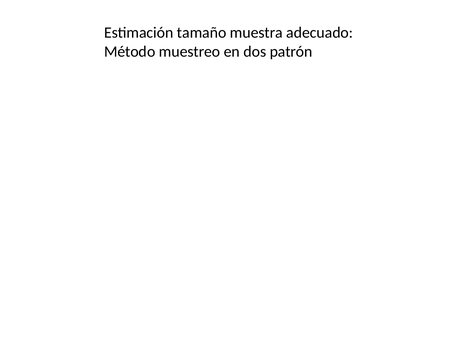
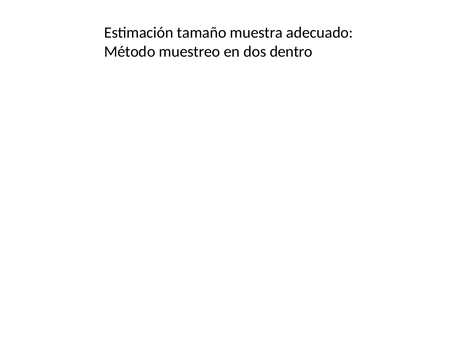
patrón: patrón -> dentro
